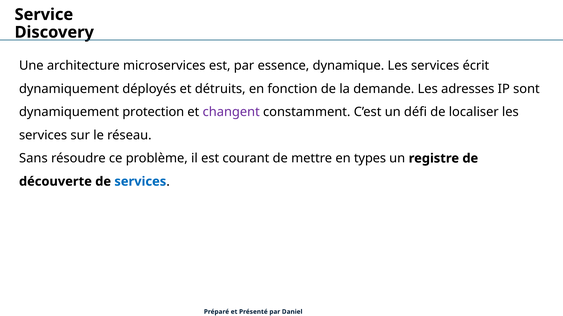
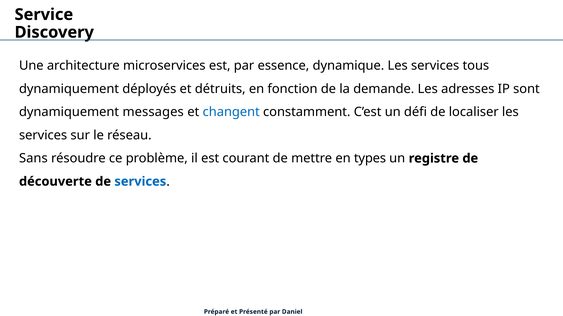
écrit: écrit -> tous
protection: protection -> messages
changent colour: purple -> blue
